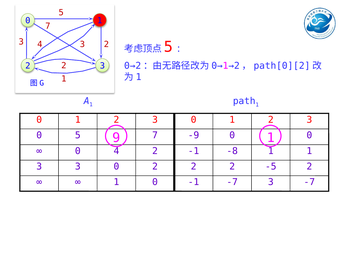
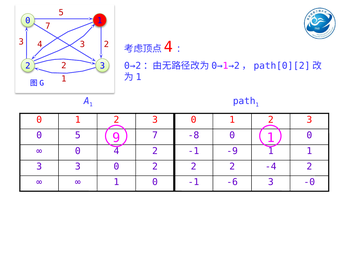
5 at (169, 47): 5 -> 4
-9: -9 -> -8
-8: -8 -> -9
-5: -5 -> -4
-7 at (232, 182): -7 -> -6
-7 at (309, 182): -7 -> -0
